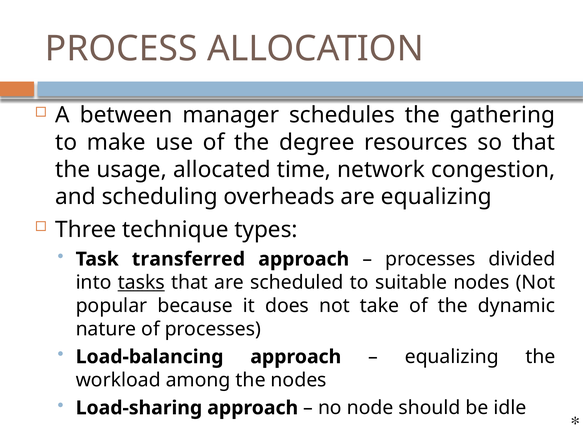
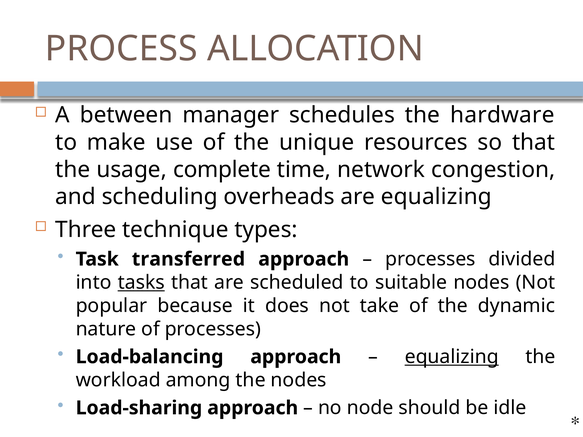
gathering: gathering -> hardware
degree: degree -> unique
allocated: allocated -> complete
equalizing at (452, 357) underline: none -> present
